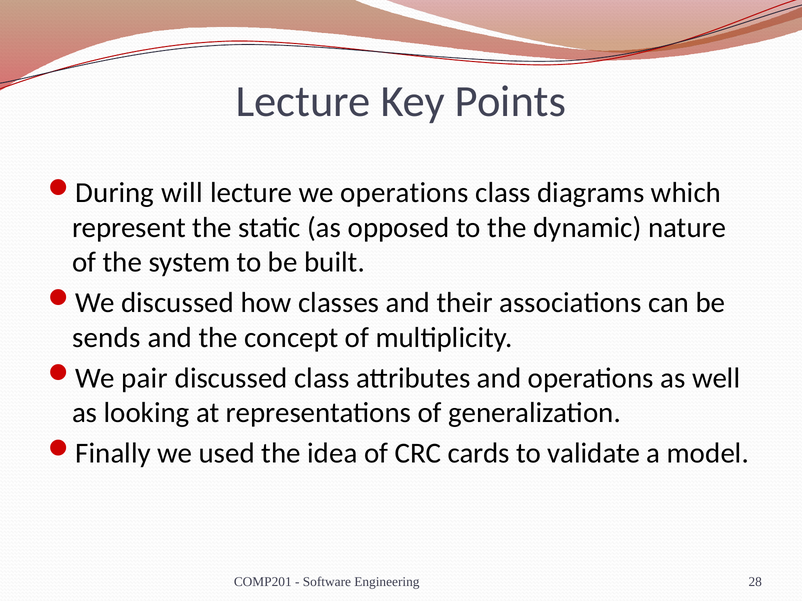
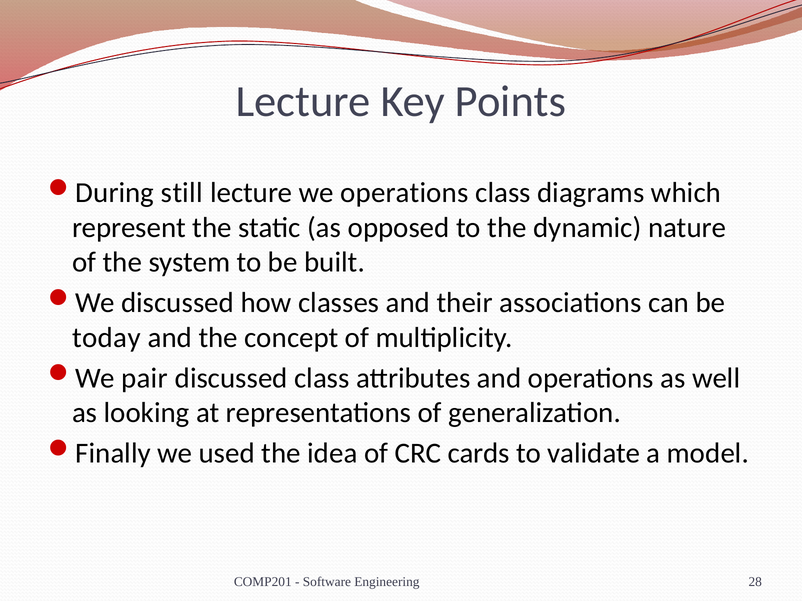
will: will -> still
sends: sends -> today
